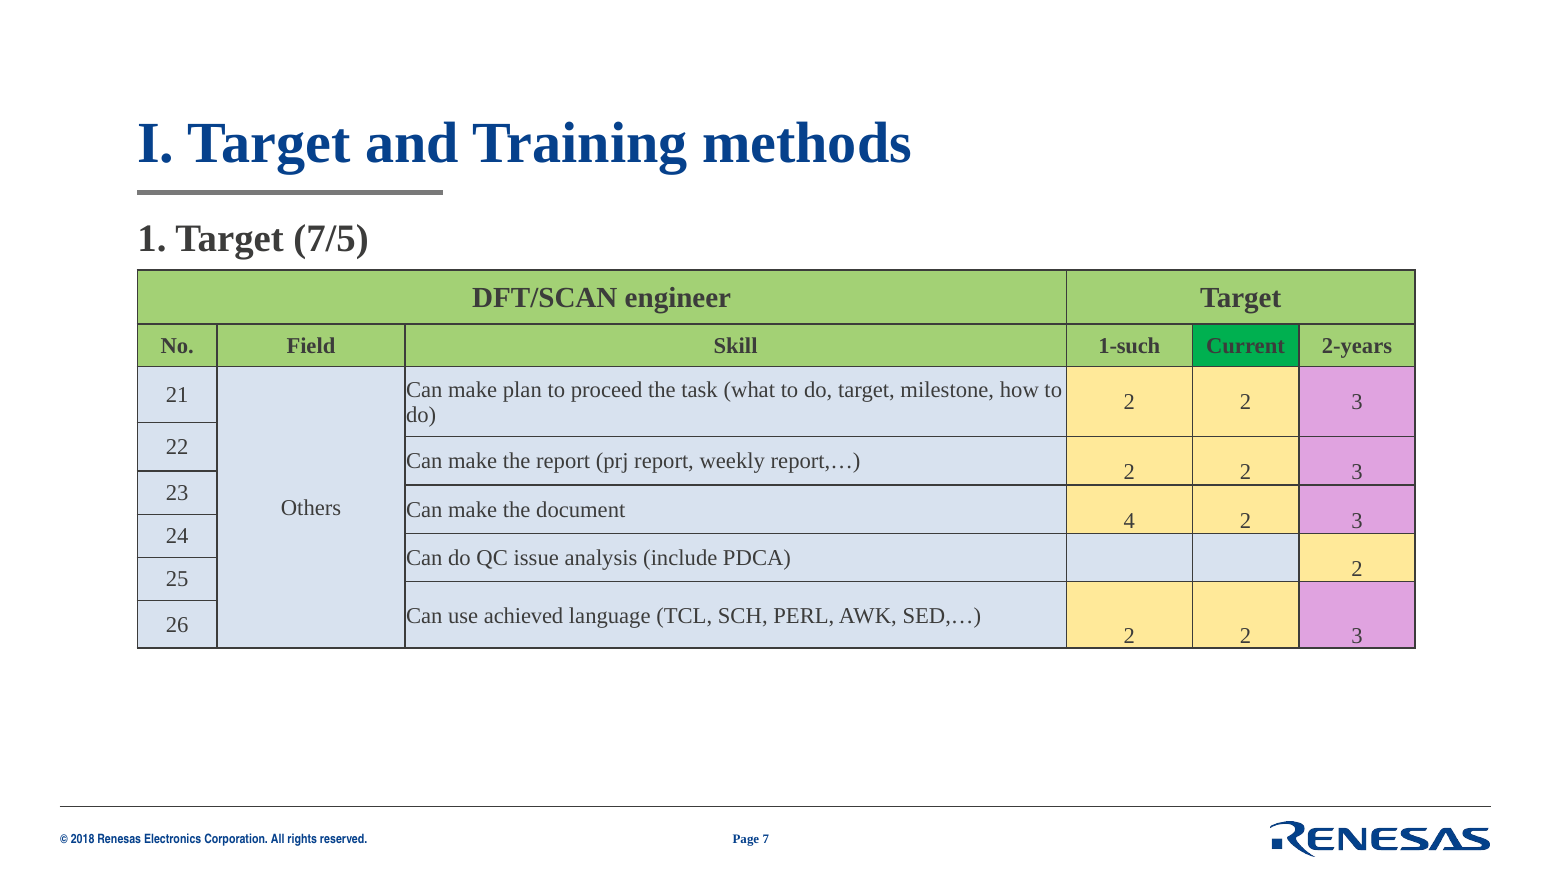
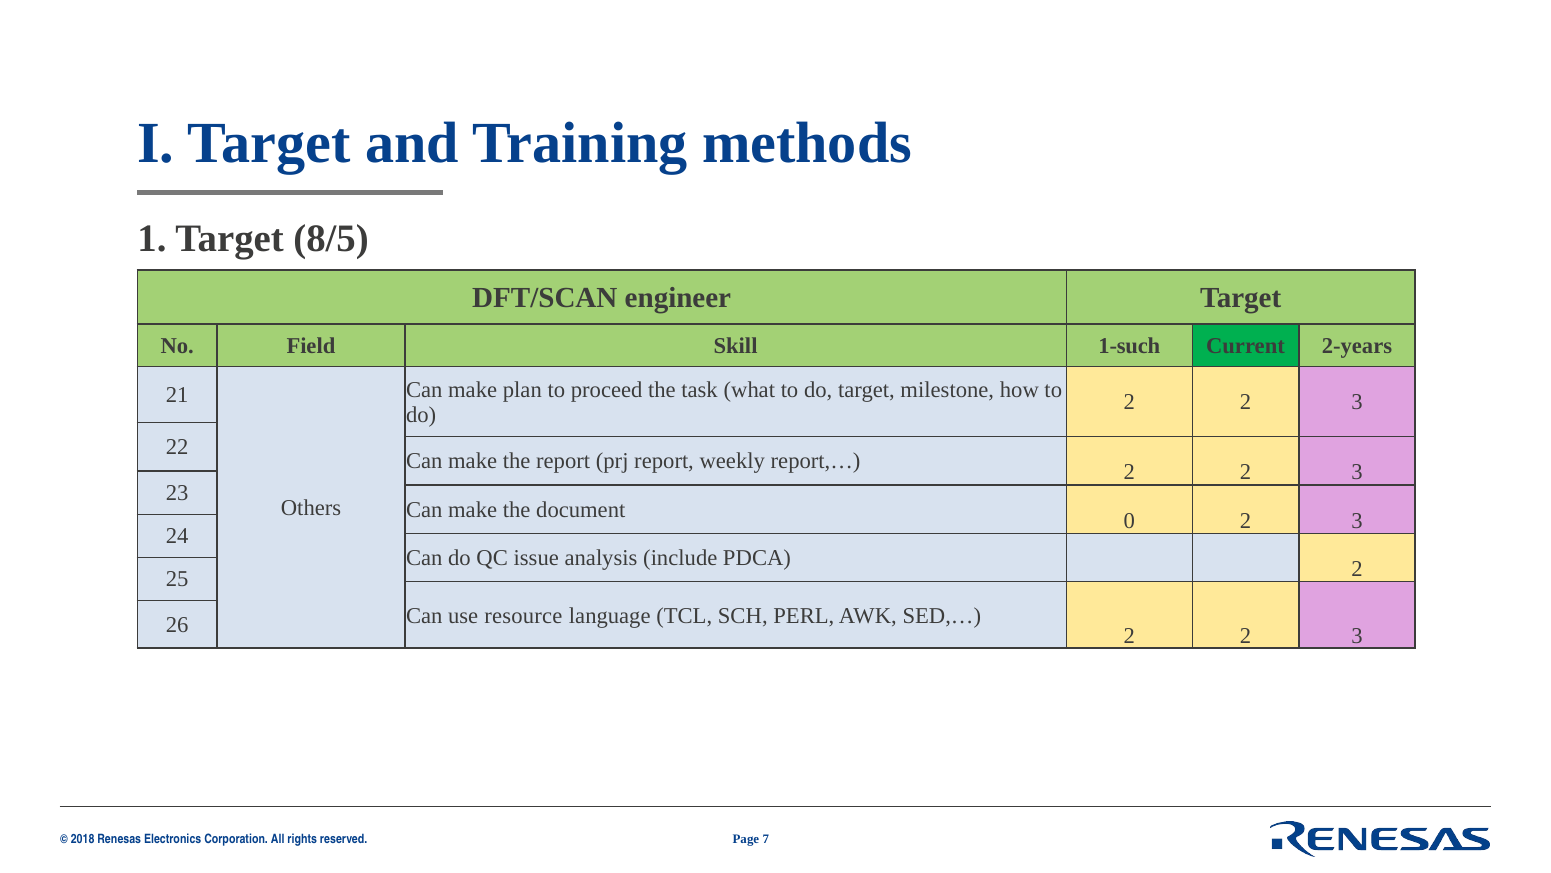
7/5: 7/5 -> 8/5
4: 4 -> 0
achieved: achieved -> resource
